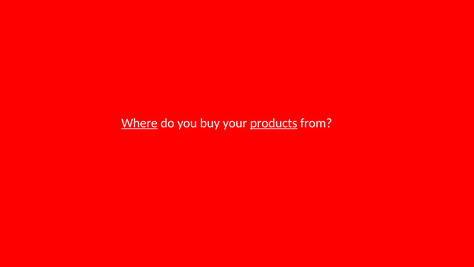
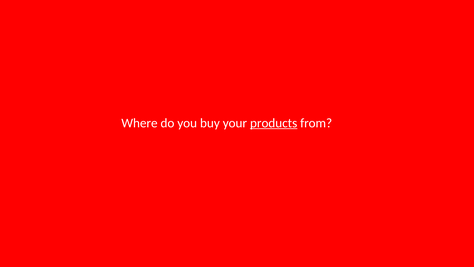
Where underline: present -> none
